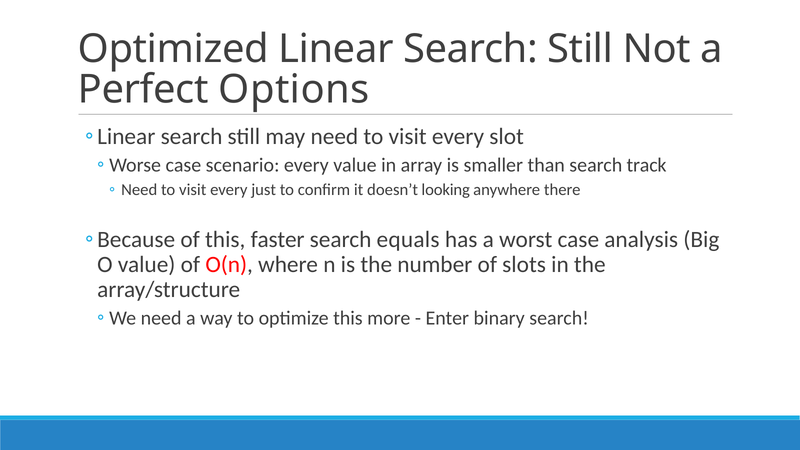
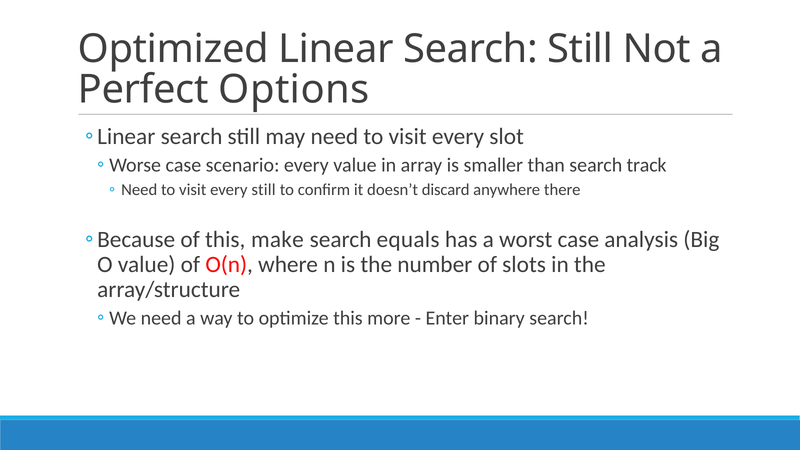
every just: just -> still
looking: looking -> discard
faster: faster -> make
